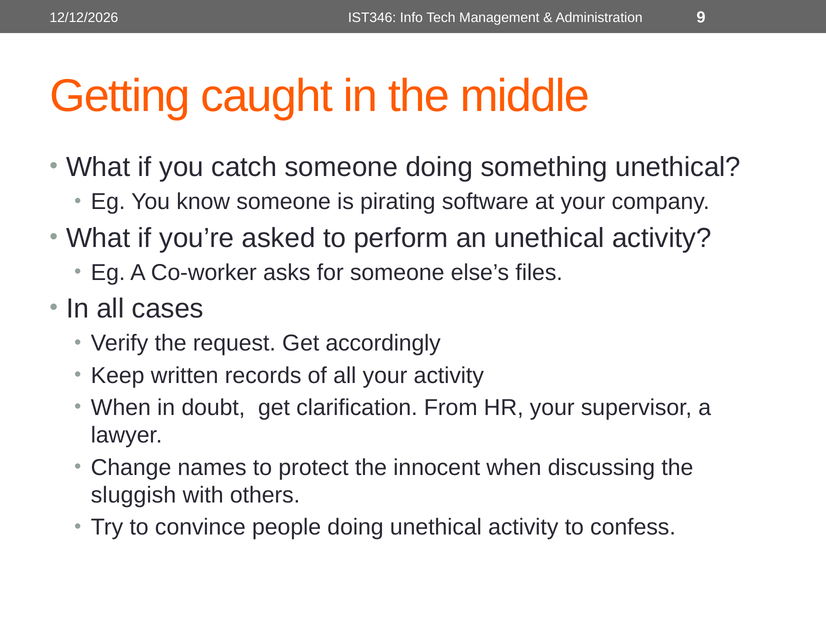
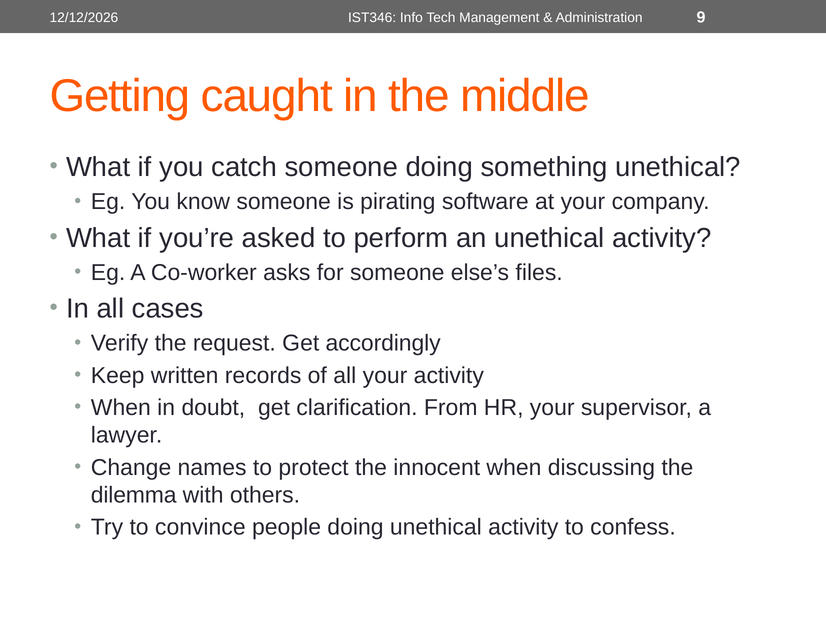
sluggish: sluggish -> dilemma
